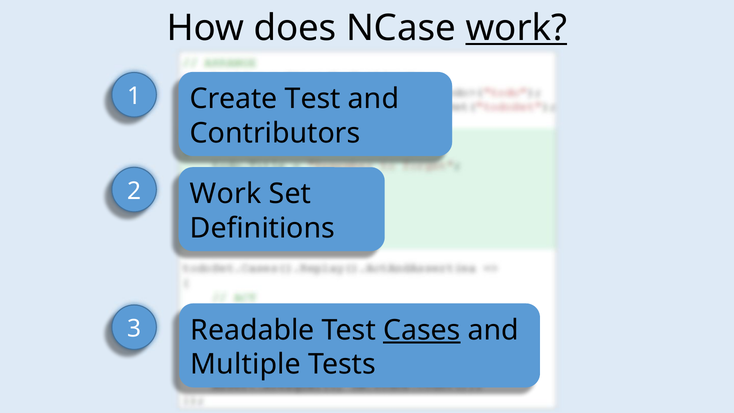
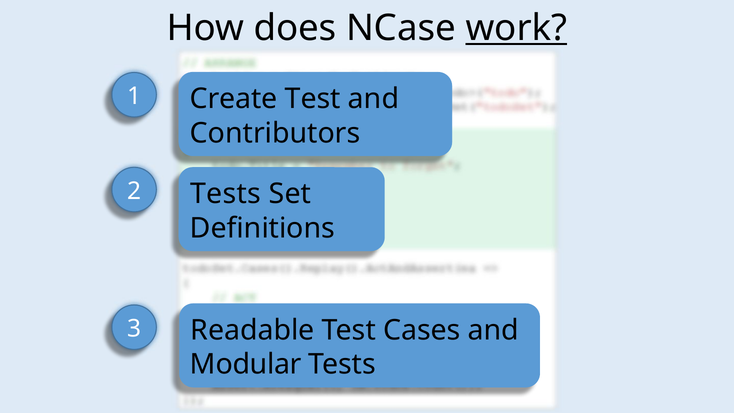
Work at (226, 194): Work -> Tests
Cases underline: present -> none
Multiple: Multiple -> Modular
